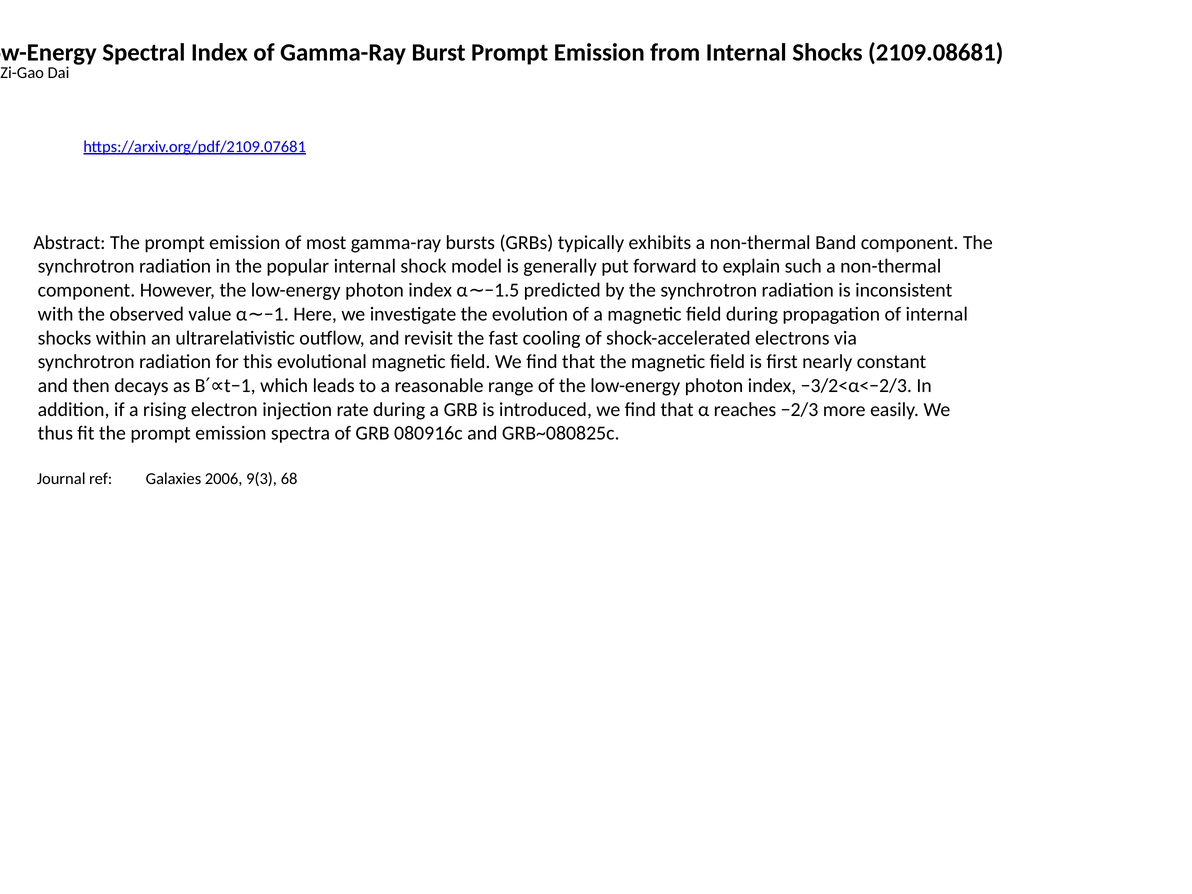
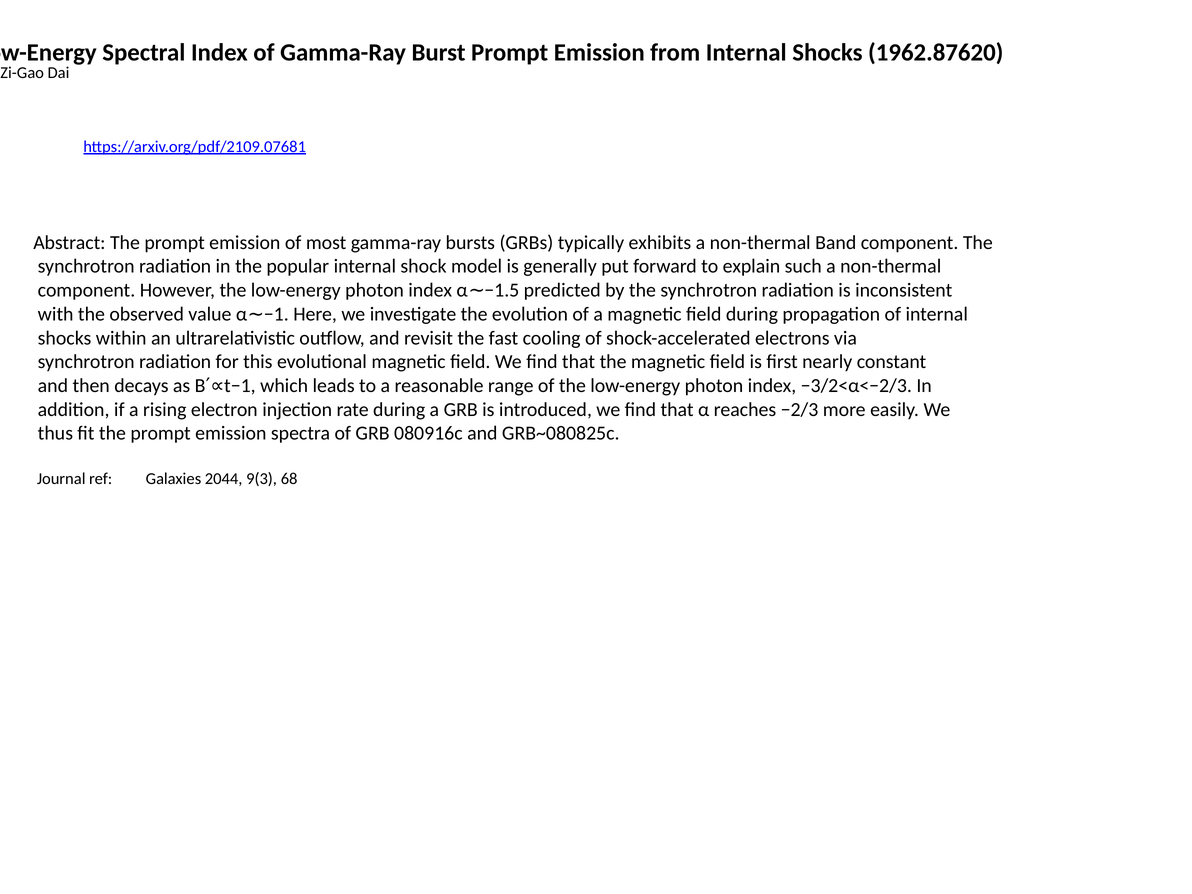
2109.08681: 2109.08681 -> 1962.87620
2006: 2006 -> 2044
